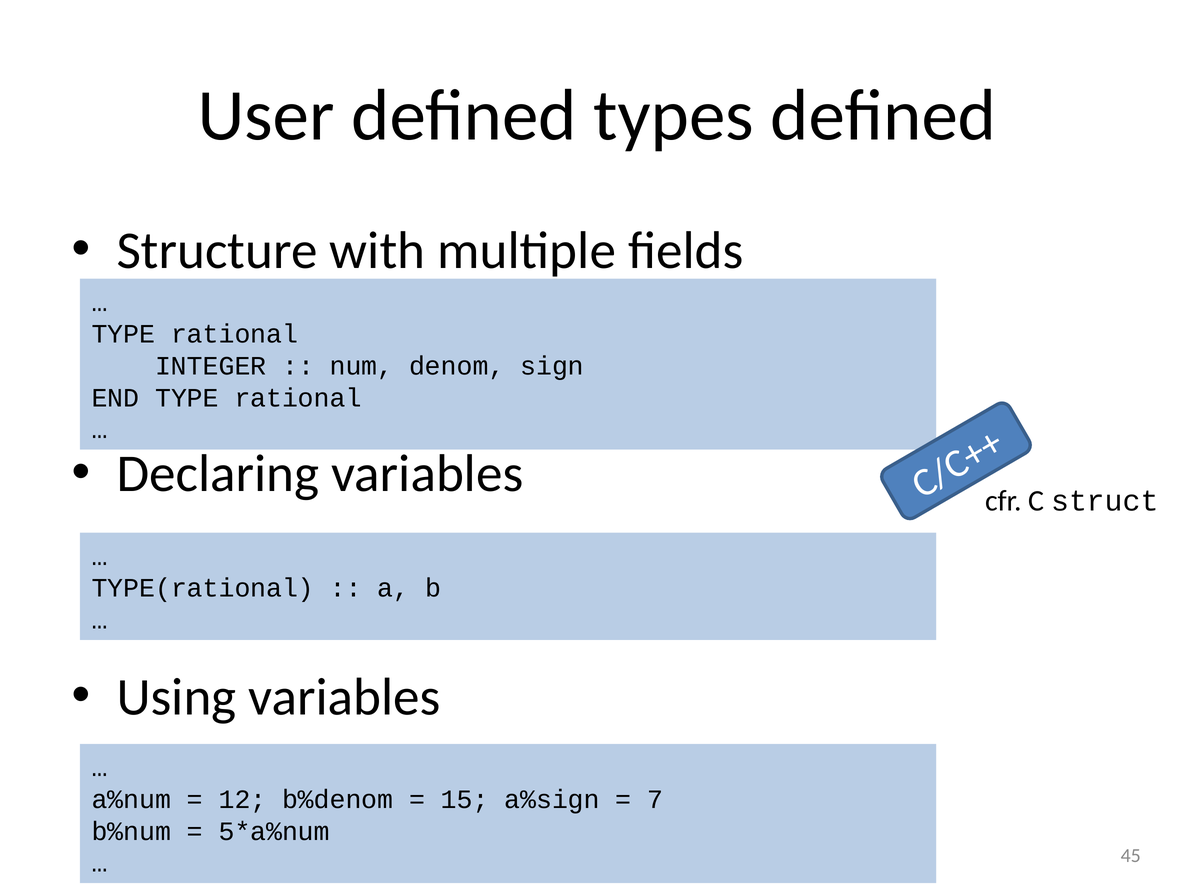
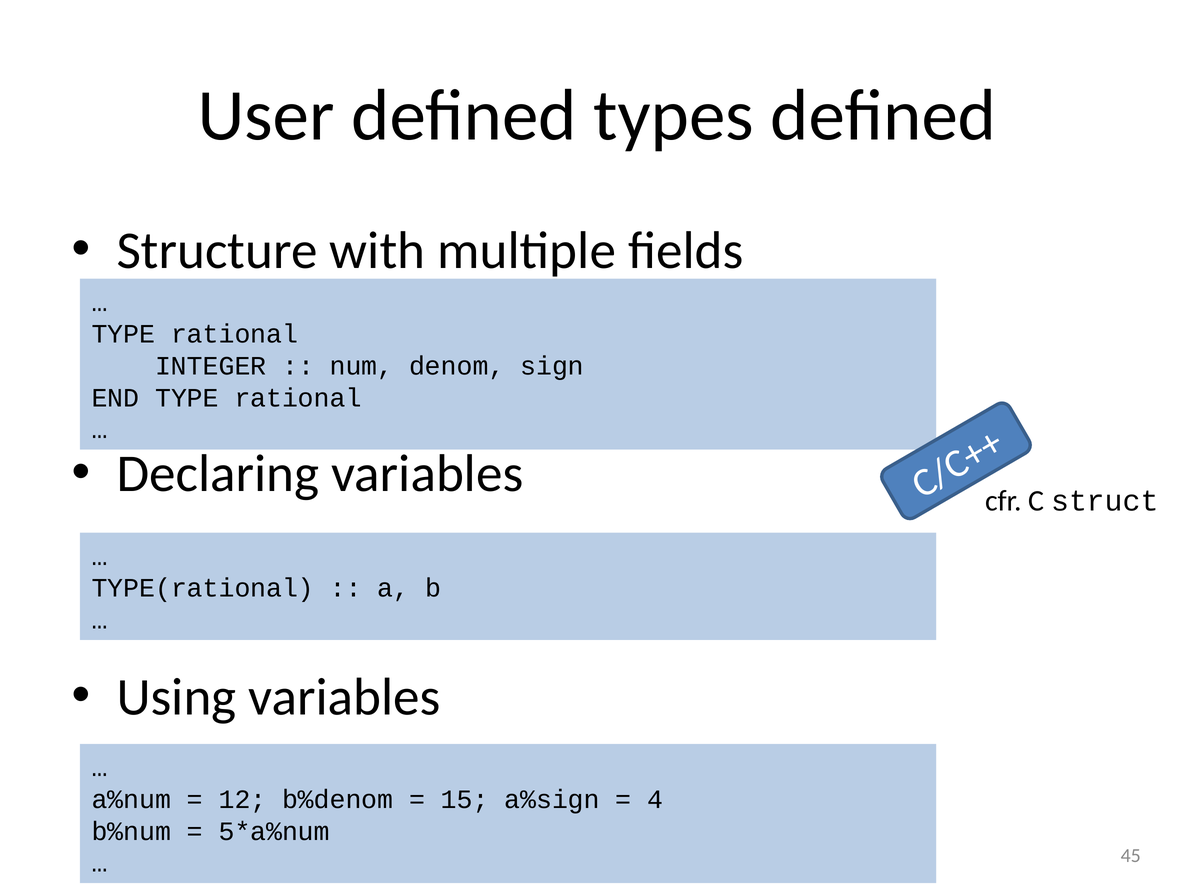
7: 7 -> 4
